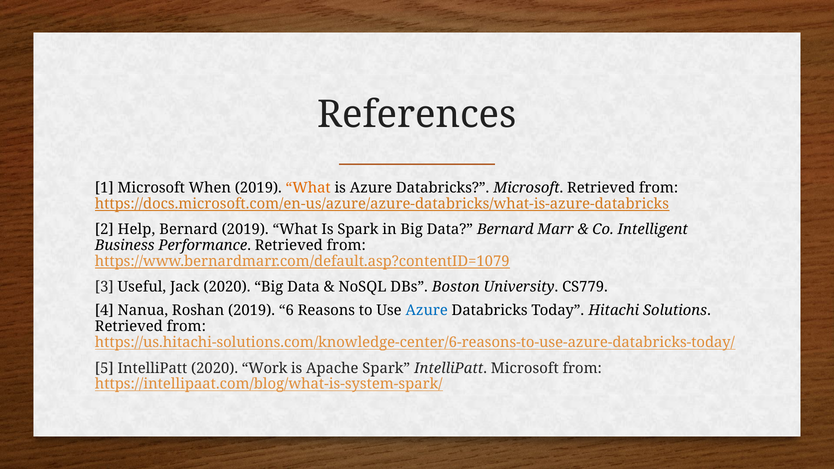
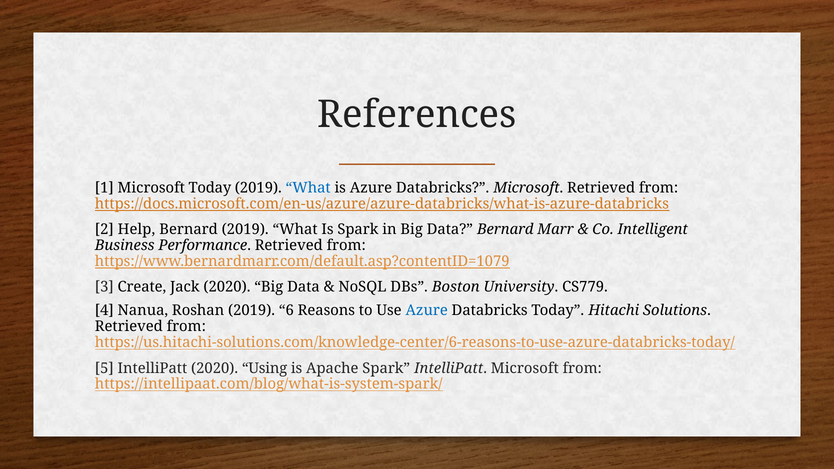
Microsoft When: When -> Today
What at (308, 188) colour: orange -> blue
Useful: Useful -> Create
Work: Work -> Using
